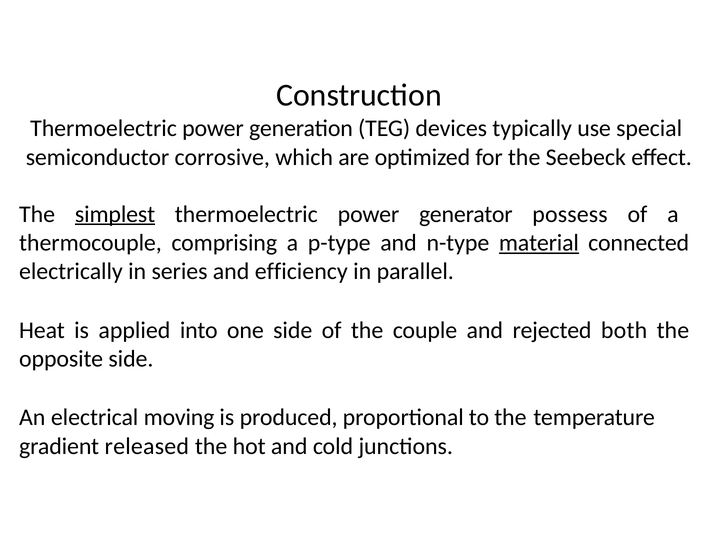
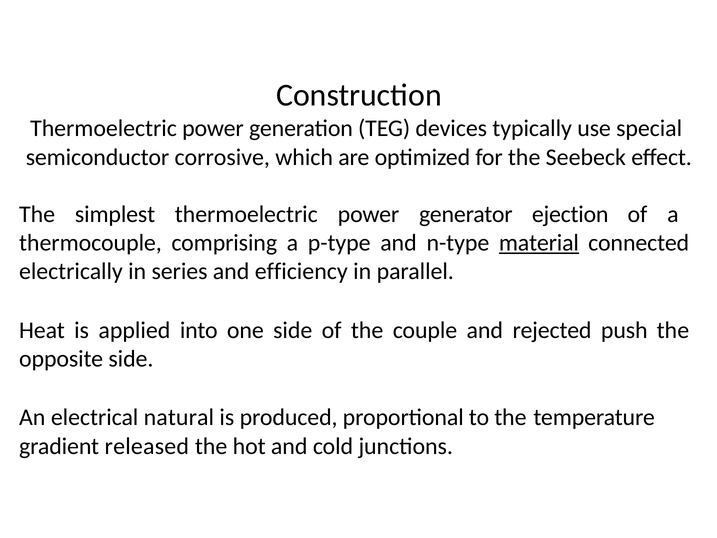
simplest underline: present -> none
possess: possess -> ejection
both: both -> push
moving: moving -> natural
